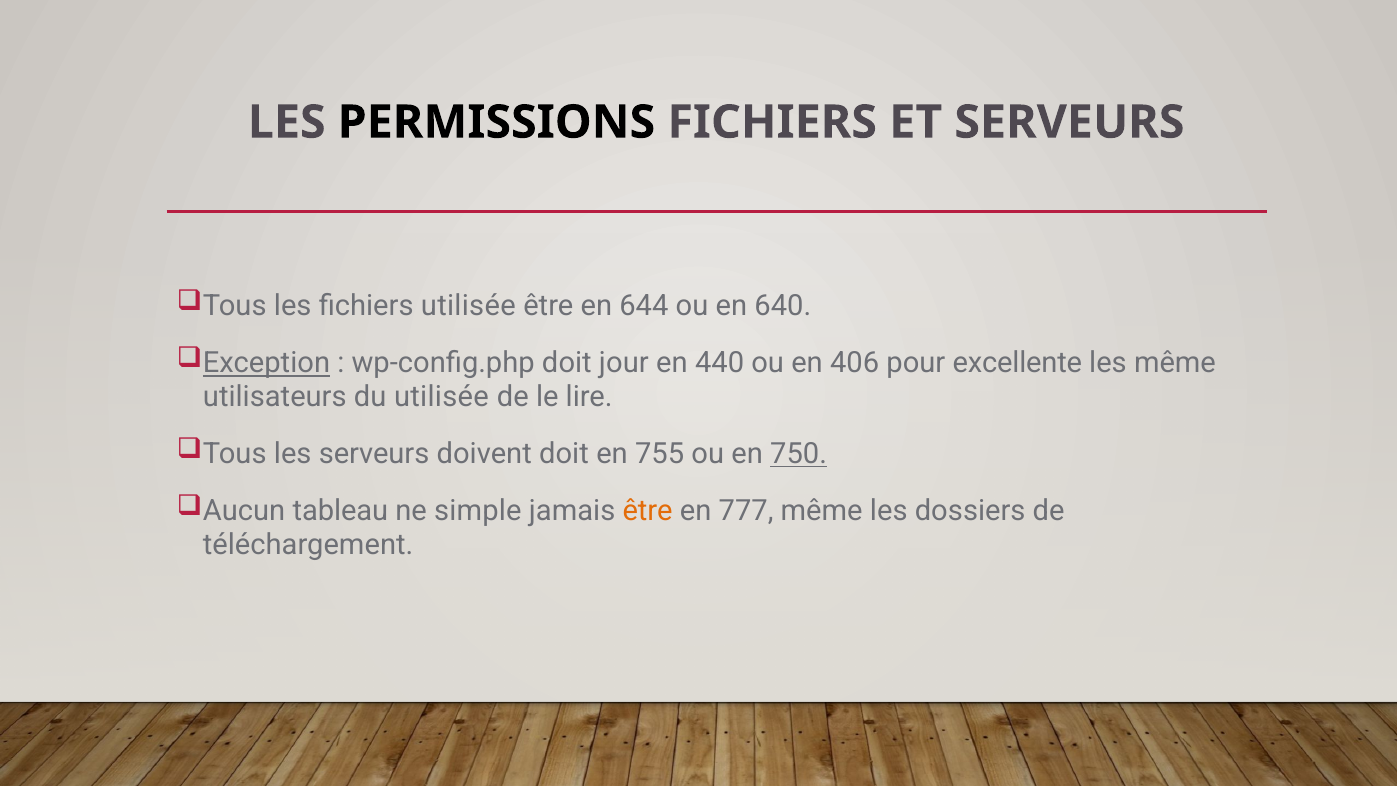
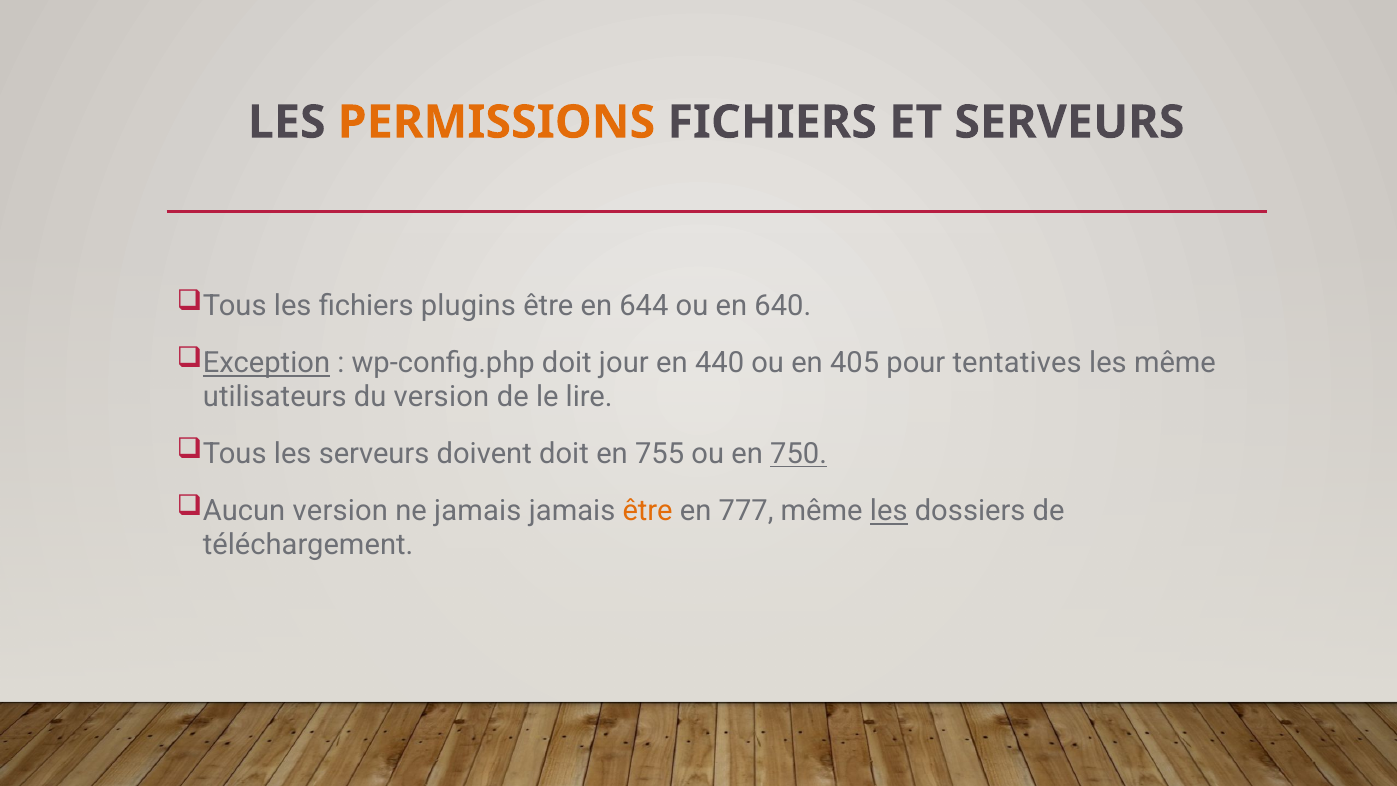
PERMISSIONS colour: black -> orange
fichiers utilisée: utilisée -> plugins
406: 406 -> 405
excellente: excellente -> tentatives
du utilisée: utilisée -> version
tableau at (340, 511): tableau -> version
ne simple: simple -> jamais
les at (889, 511) underline: none -> present
